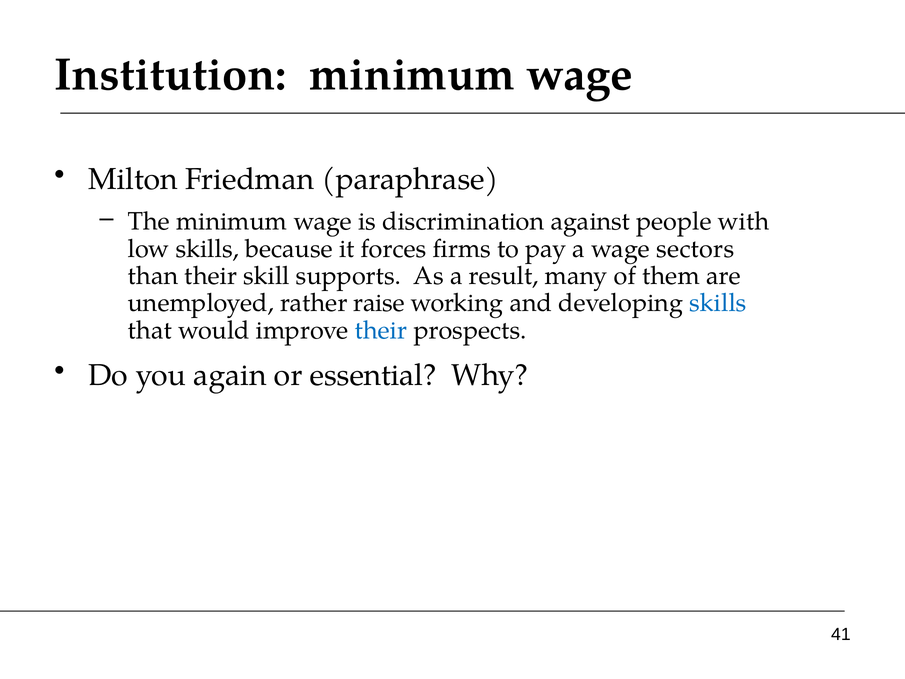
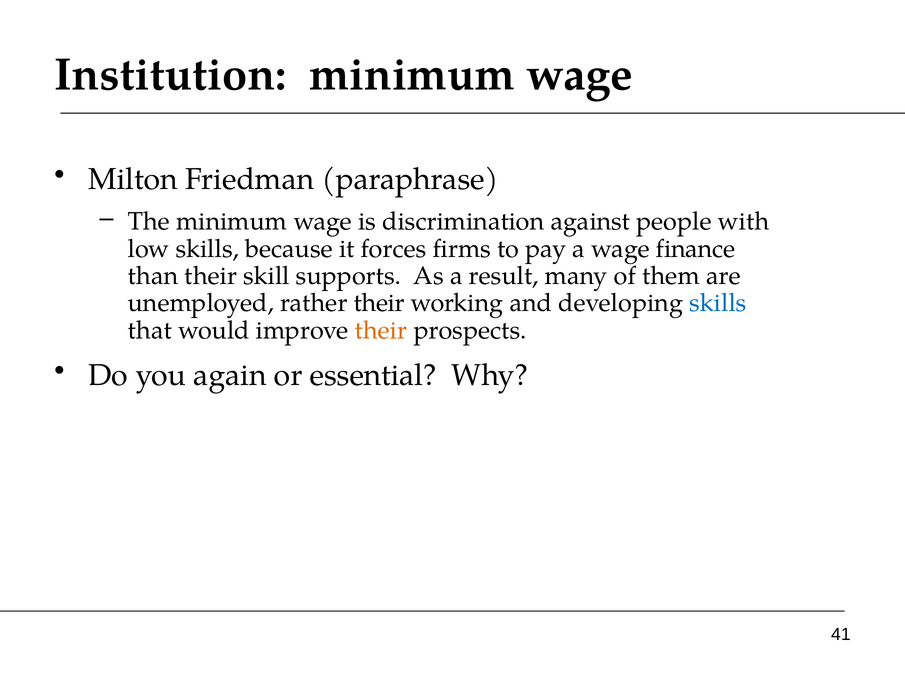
sectors: sectors -> finance
rather raise: raise -> their
their at (381, 330) colour: blue -> orange
